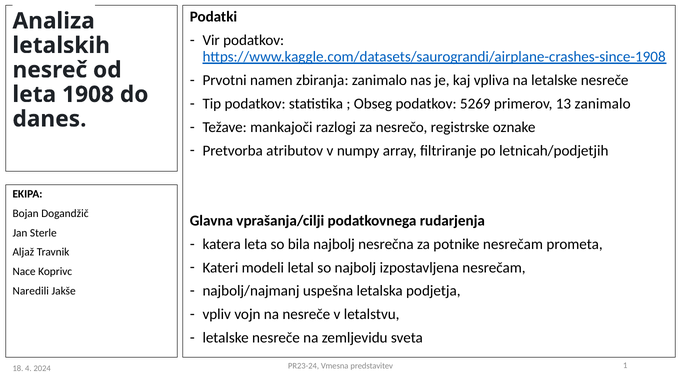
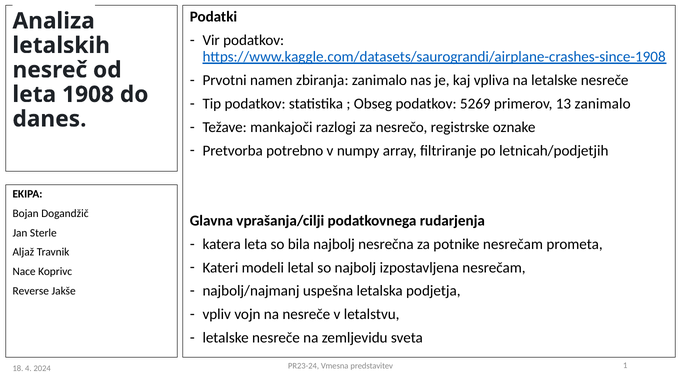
atributov: atributov -> potrebno
Naredili: Naredili -> Reverse
